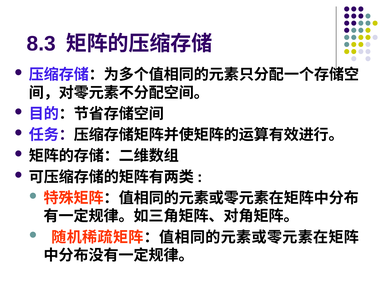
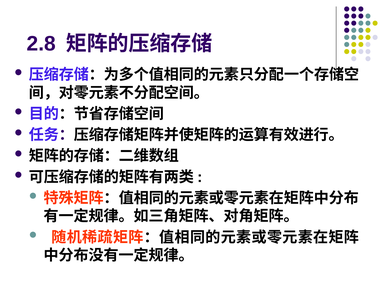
8.3: 8.3 -> 2.8
